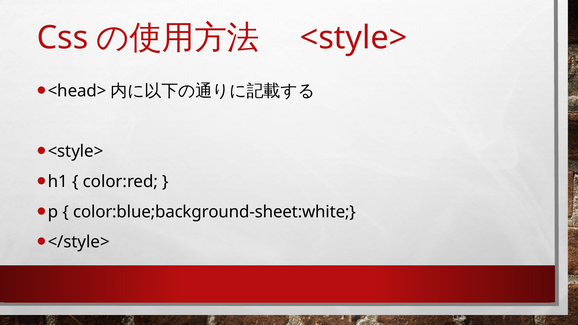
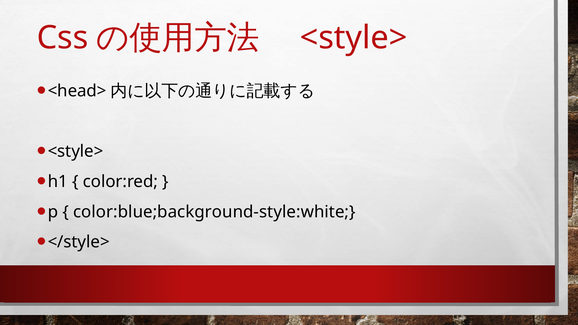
color:blue;background-sheet:white: color:blue;background-sheet:white -> color:blue;background-style:white
